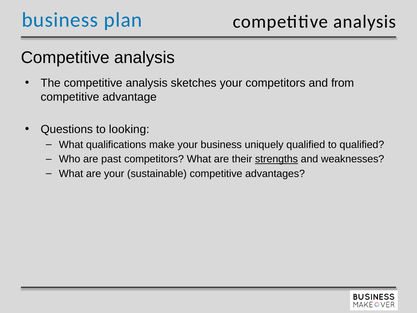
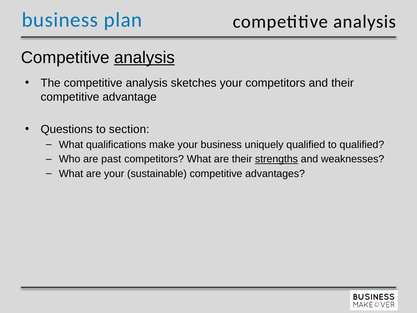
analysis at (144, 58) underline: none -> present
and from: from -> their
looking: looking -> section
